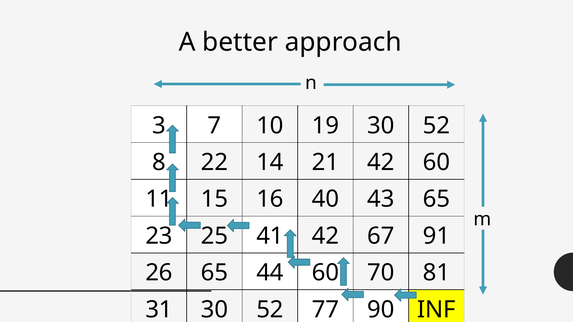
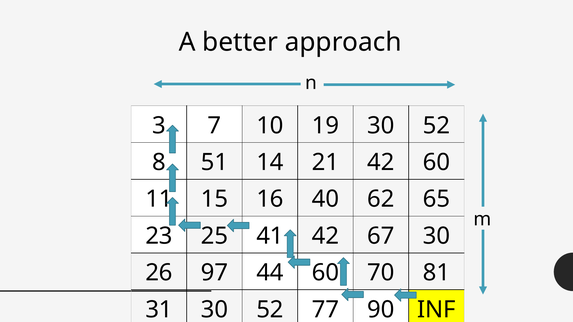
22: 22 -> 51
43: 43 -> 62
67 91: 91 -> 30
26 65: 65 -> 97
